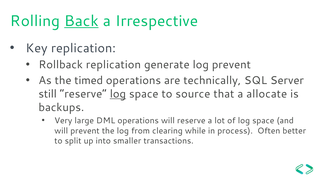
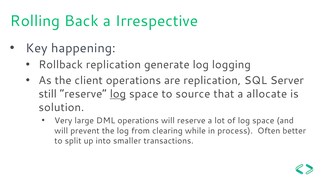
Back underline: present -> none
Key replication: replication -> happening
log prevent: prevent -> logging
timed: timed -> client
are technically: technically -> replication
backups: backups -> solution
